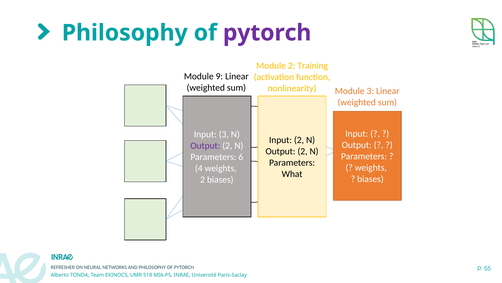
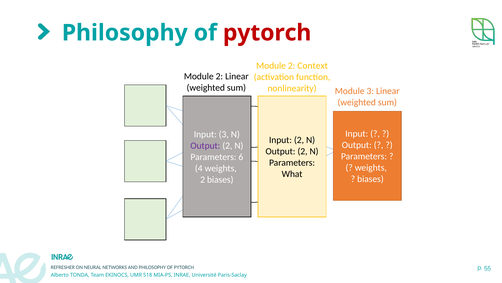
pytorch at (267, 33) colour: purple -> red
Training: Training -> Context
9 at (219, 76): 9 -> 2
